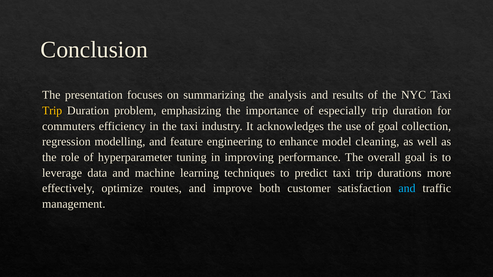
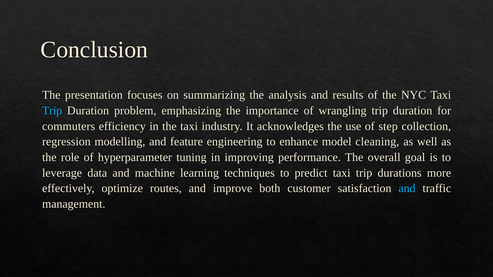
Trip at (52, 111) colour: yellow -> light blue
especially: especially -> wrangling
of goal: goal -> step
